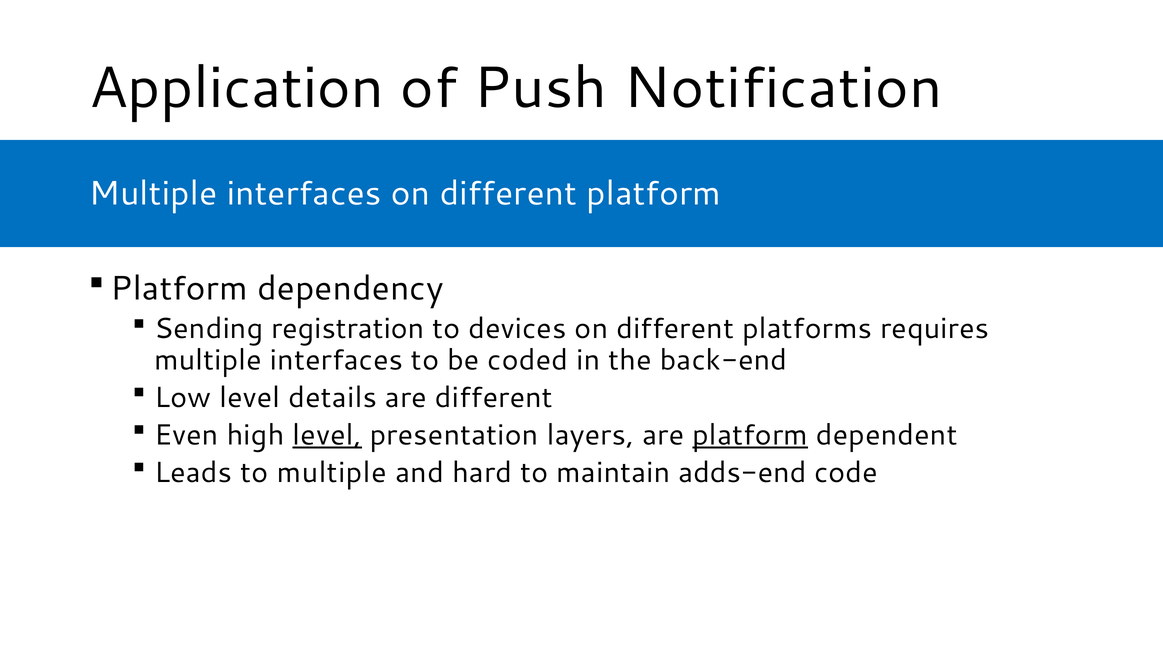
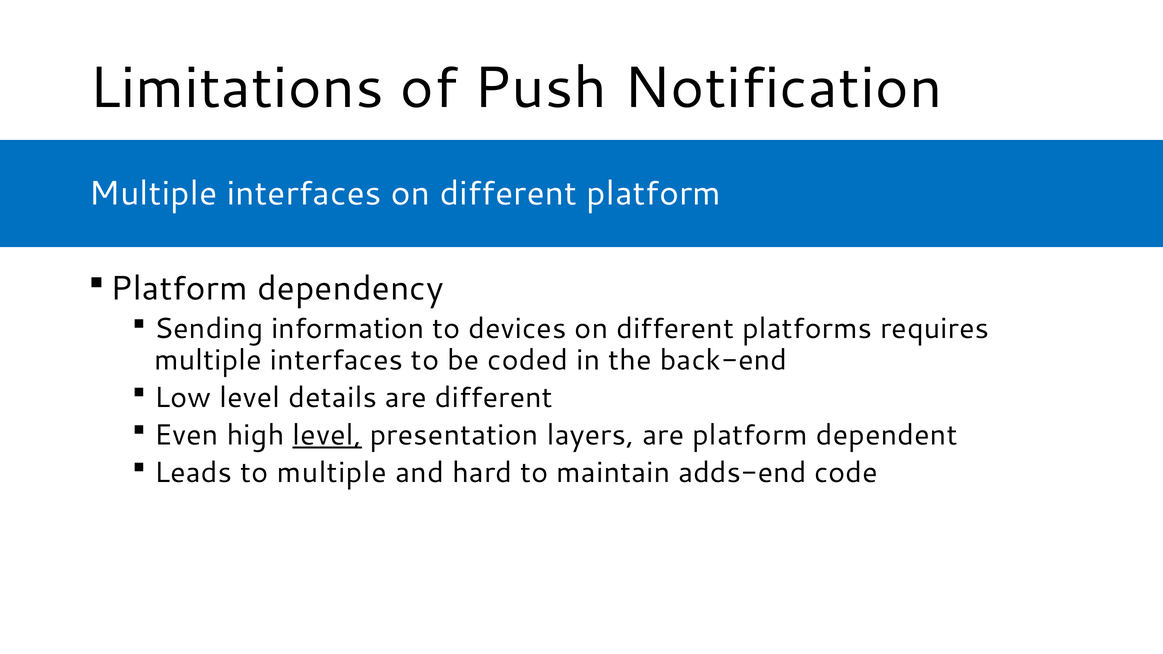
Application: Application -> Limitations
registration: registration -> information
platform at (750, 435) underline: present -> none
